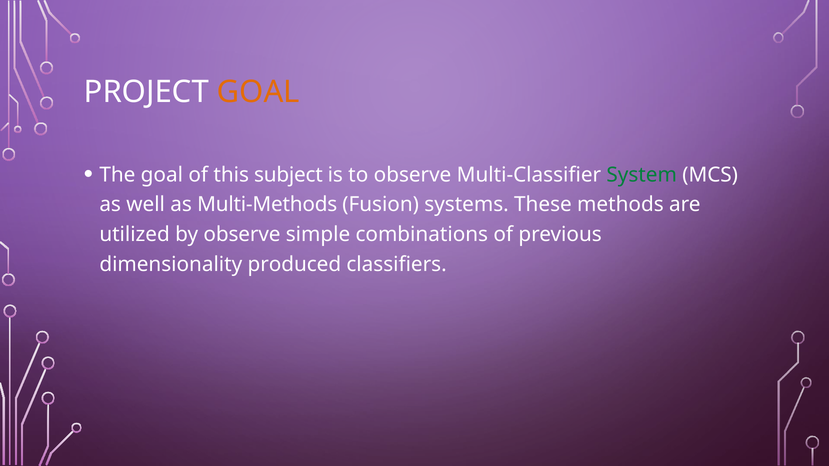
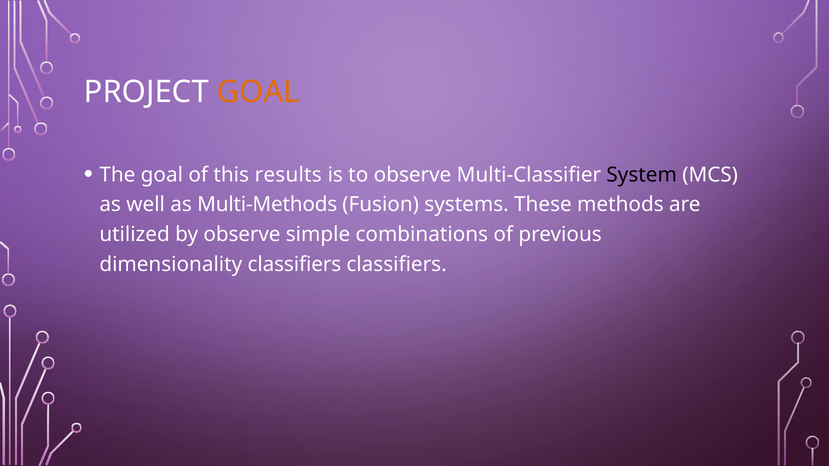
subject: subject -> results
System colour: green -> black
dimensionality produced: produced -> classifiers
